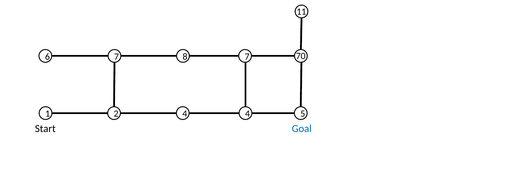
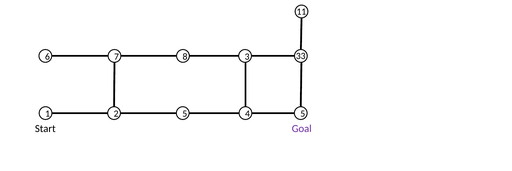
8 7: 7 -> 3
70: 70 -> 33
2 4: 4 -> 5
Goal colour: blue -> purple
